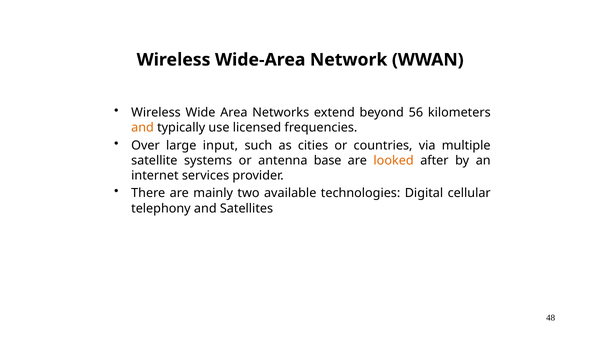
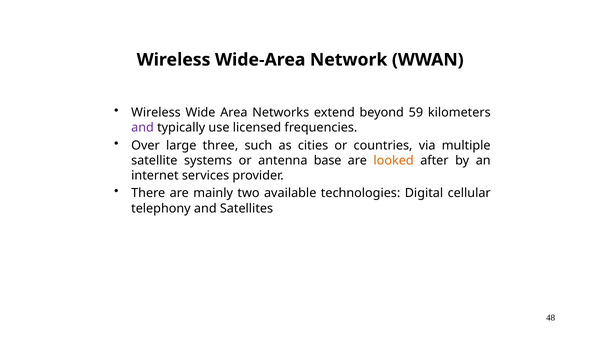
56: 56 -> 59
and at (143, 128) colour: orange -> purple
input: input -> three
